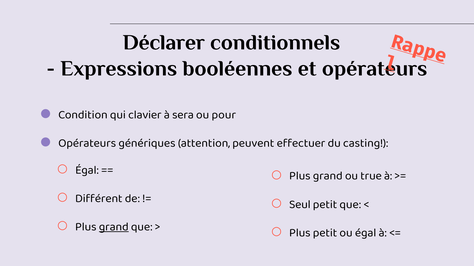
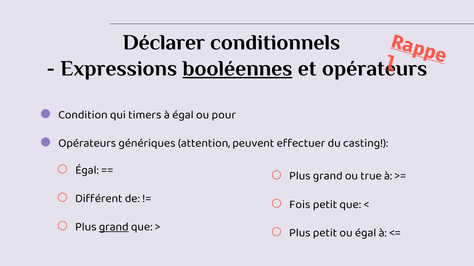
booléennes underline: none -> present
clavier: clavier -> timers
à sera: sera -> égal
Seul: Seul -> Fois
